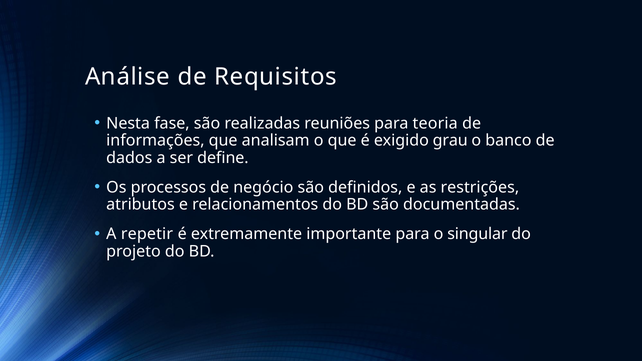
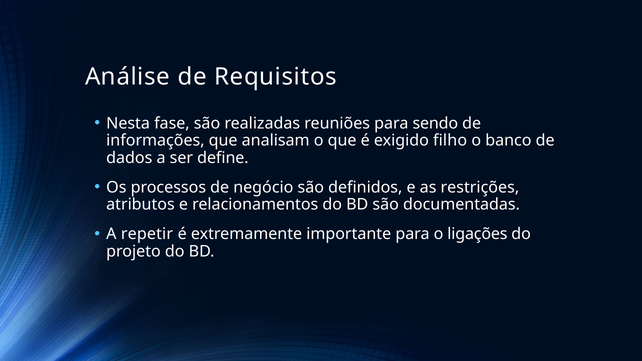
teoria: teoria -> sendo
grau: grau -> filho
singular: singular -> ligações
